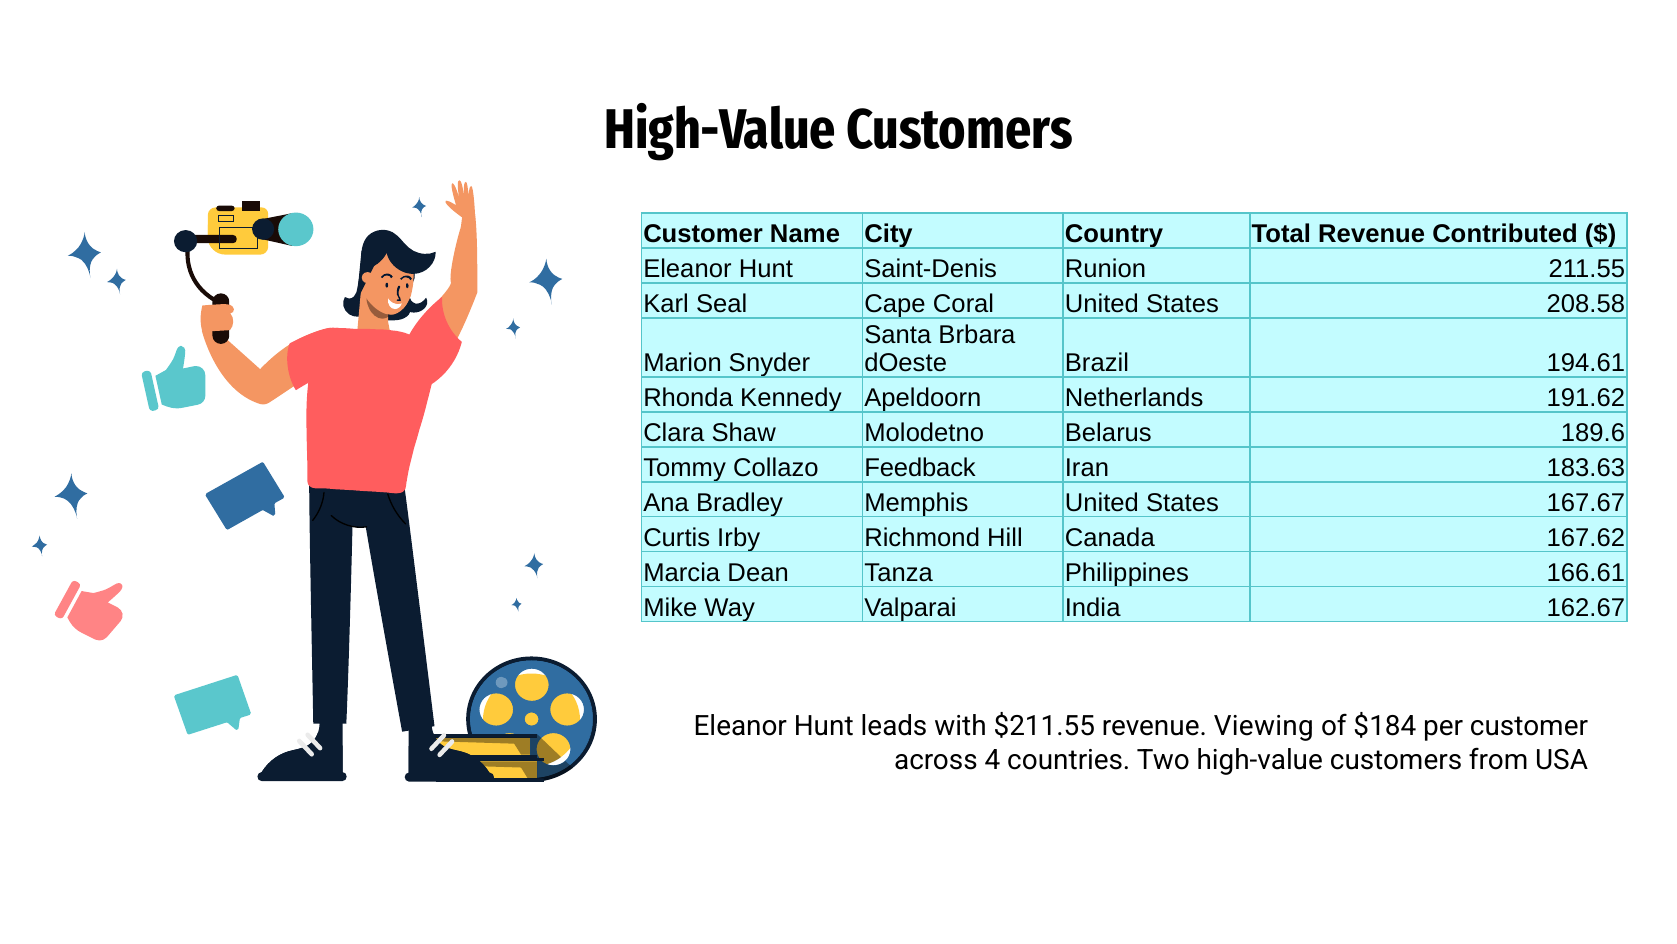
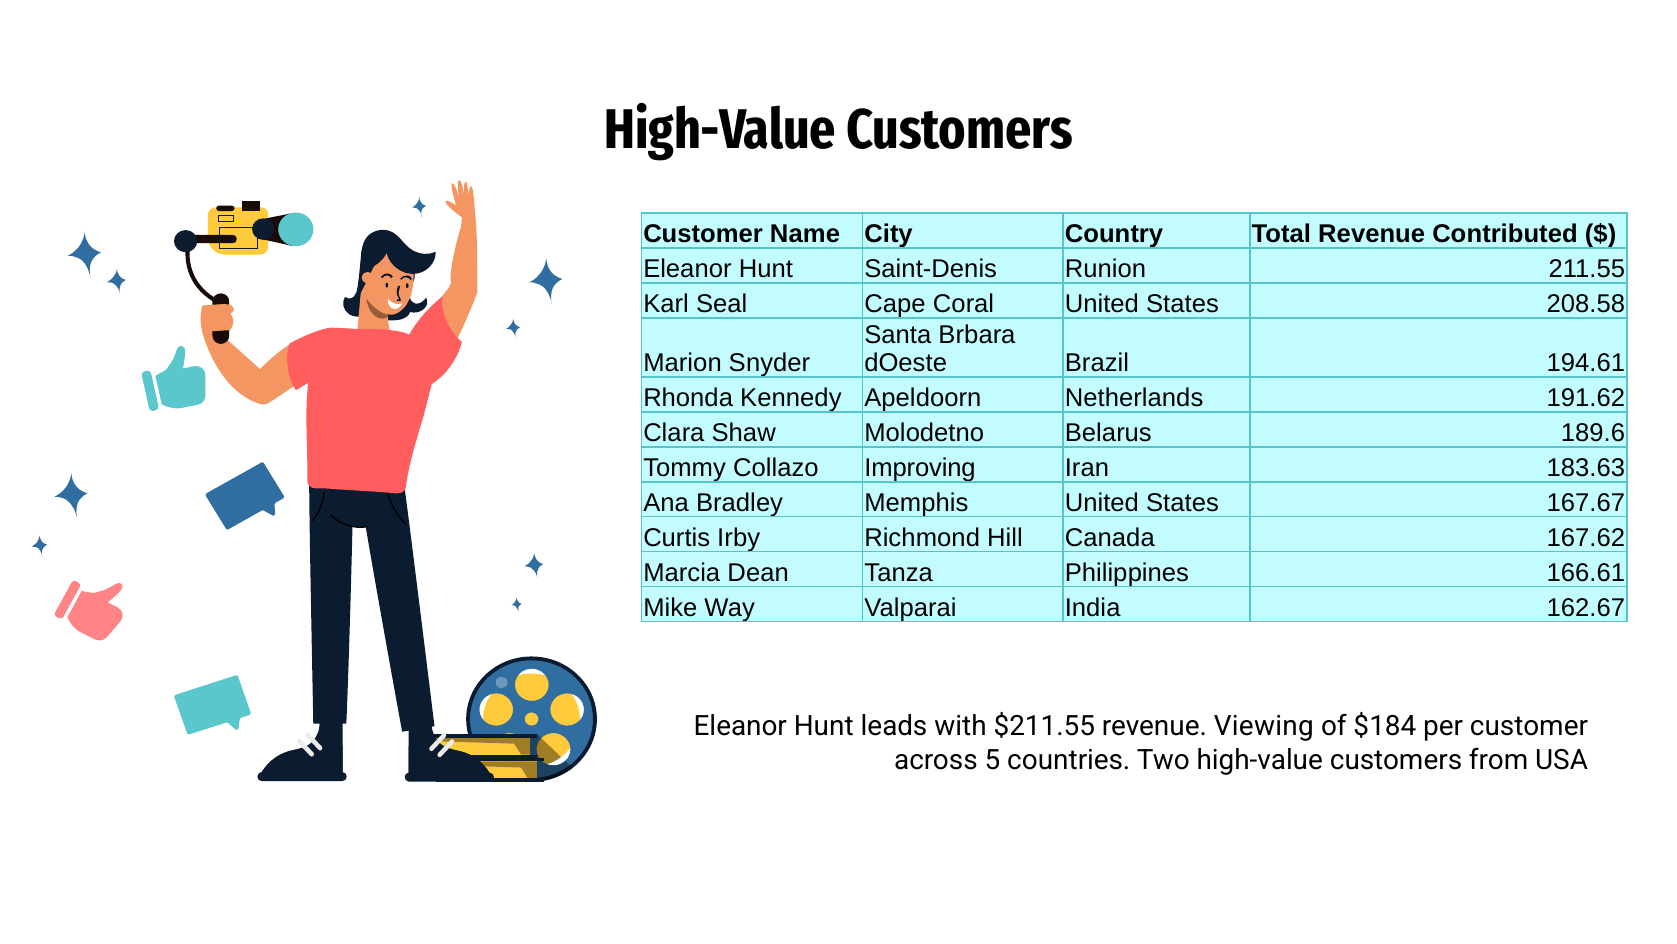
Feedback: Feedback -> Improving
4: 4 -> 5
